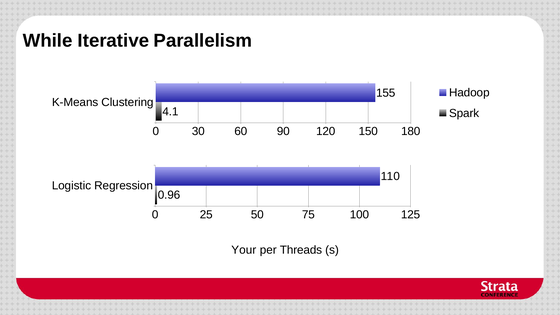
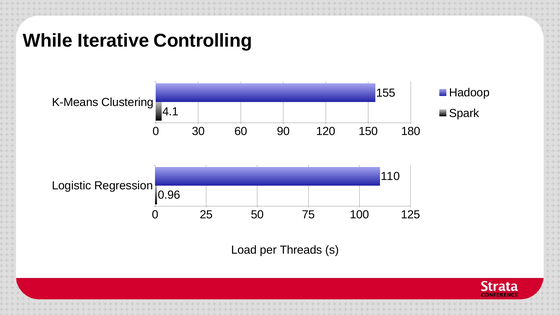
Parallelism: Parallelism -> Controlling
Your: Your -> Load
